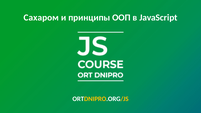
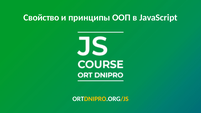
Сахаром: Сахаром -> Свойство
